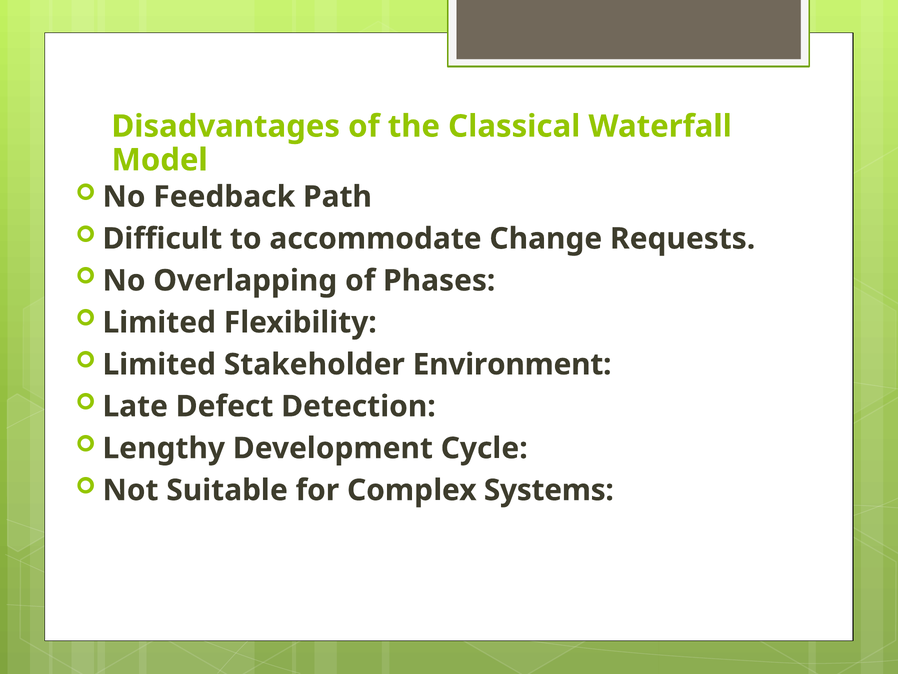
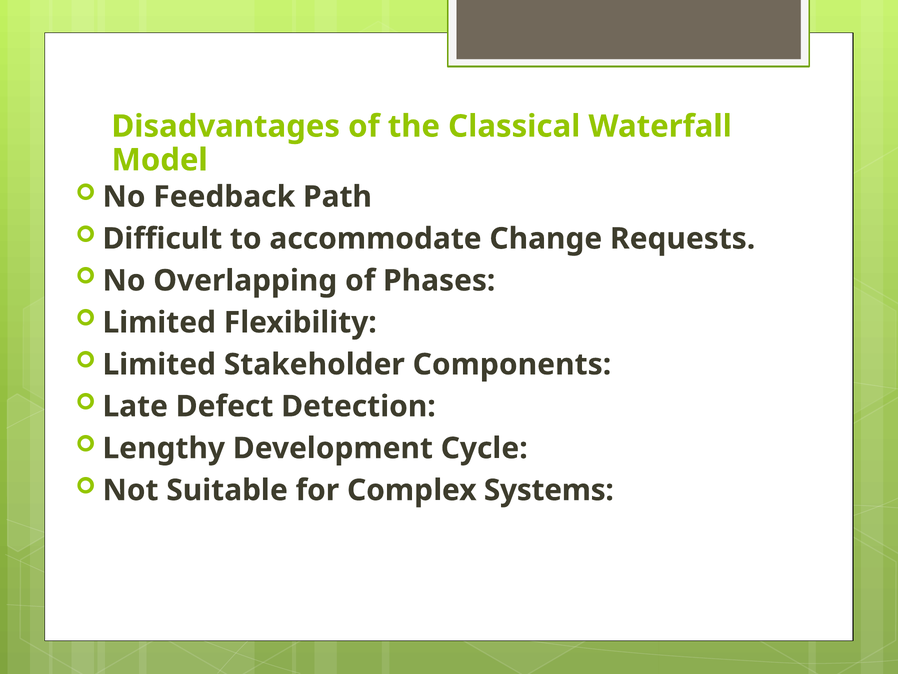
Environment: Environment -> Components
